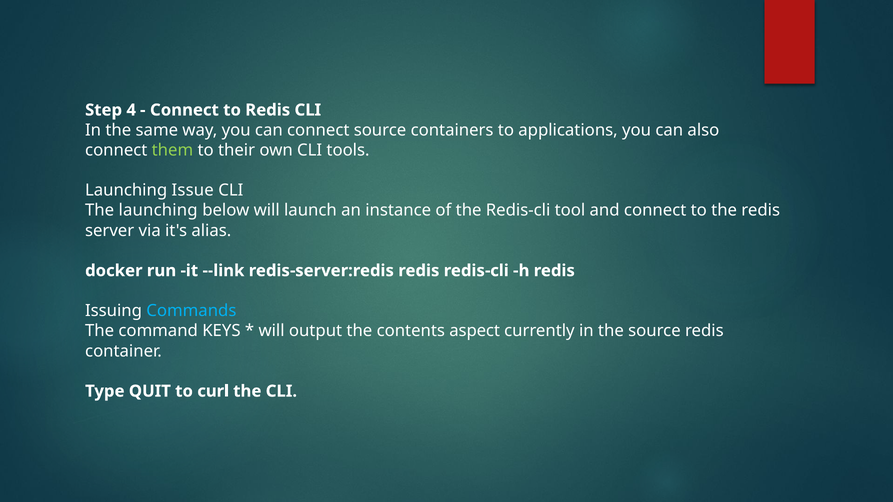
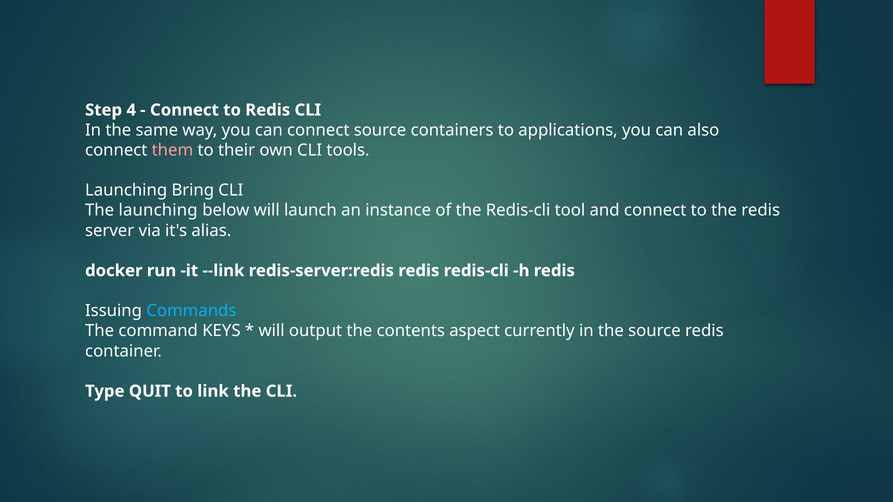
them colour: light green -> pink
Issue: Issue -> Bring
curl: curl -> link
